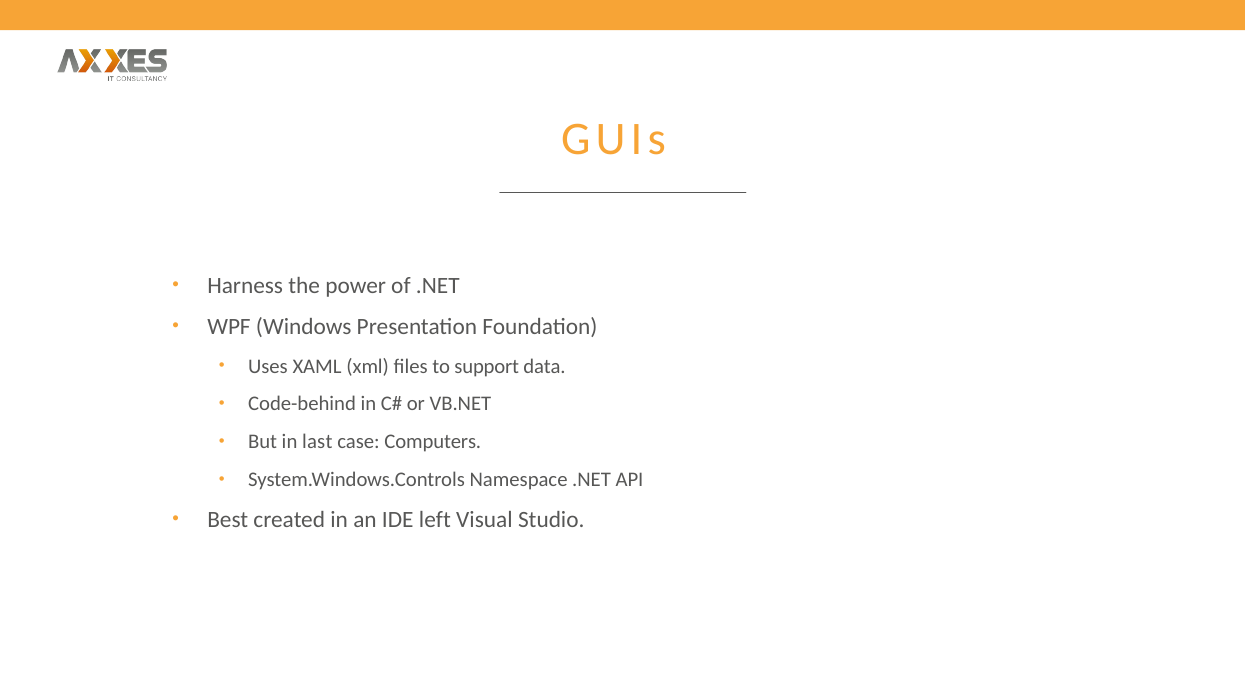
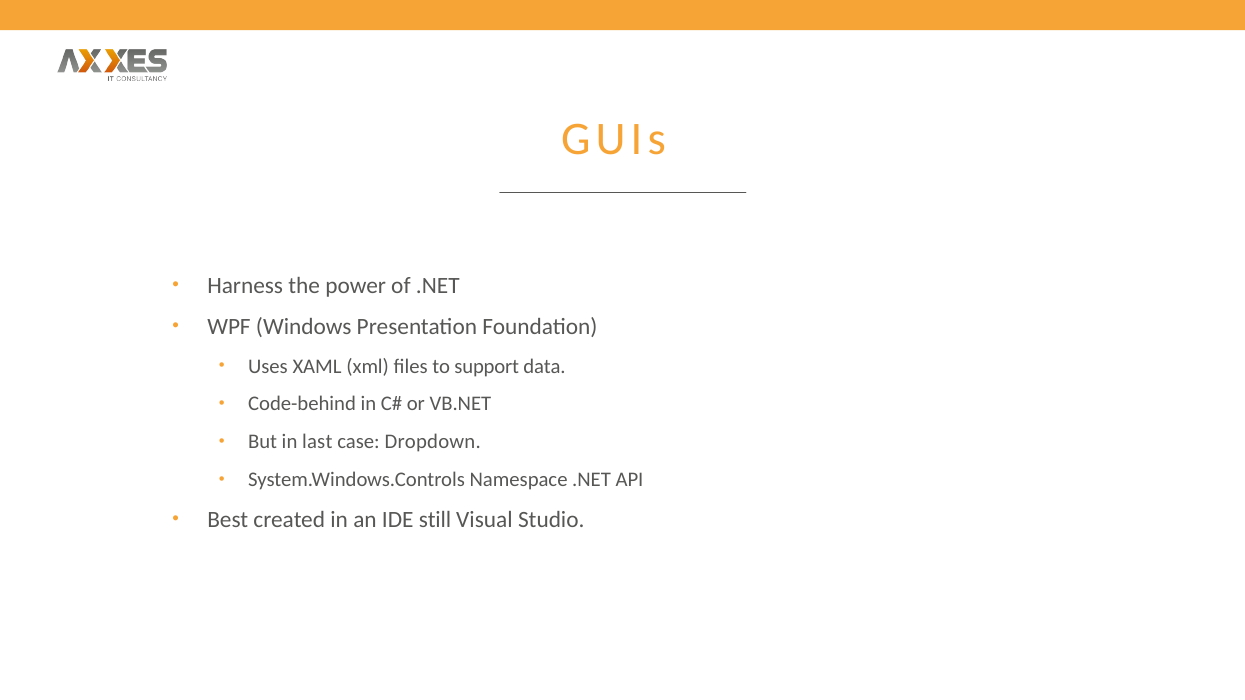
Computers: Computers -> Dropdown
left: left -> still
